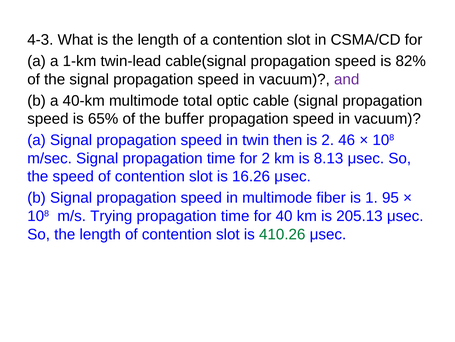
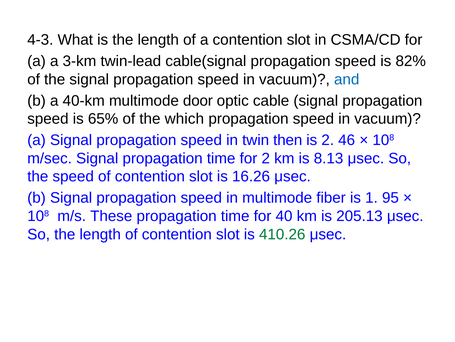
1-km: 1-km -> 3-km
and colour: purple -> blue
total: total -> door
buffer: buffer -> which
Trying: Trying -> These
